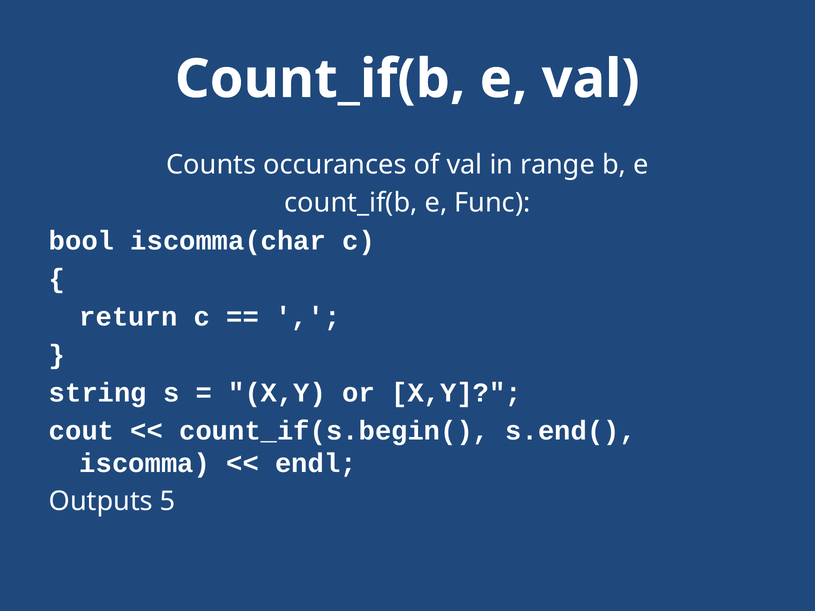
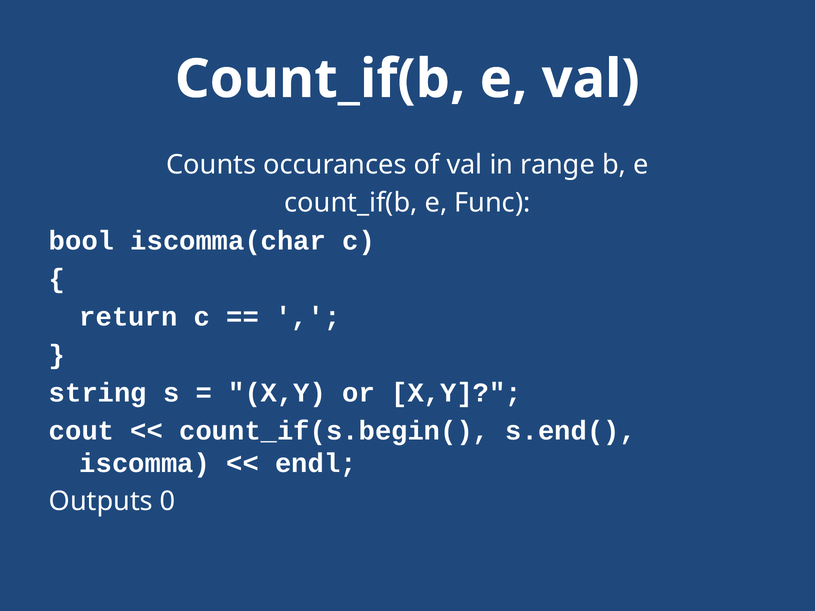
5: 5 -> 0
